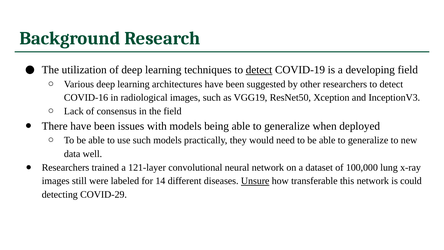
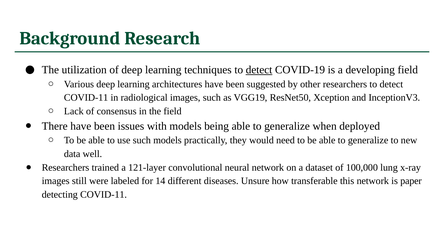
COVID-16 at (86, 98): COVID-16 -> COVID-11
Unsure underline: present -> none
could: could -> paper
detecting COVID-29: COVID-29 -> COVID-11
